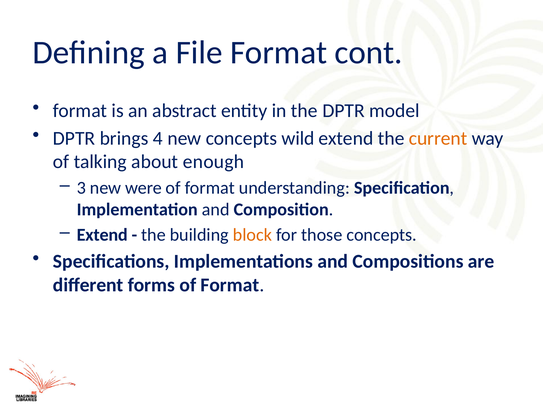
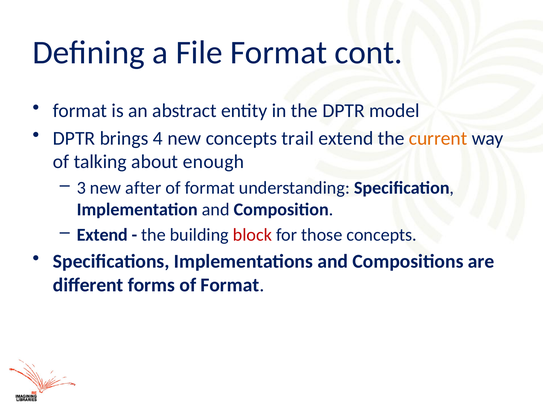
wild: wild -> trail
were: were -> after
block colour: orange -> red
